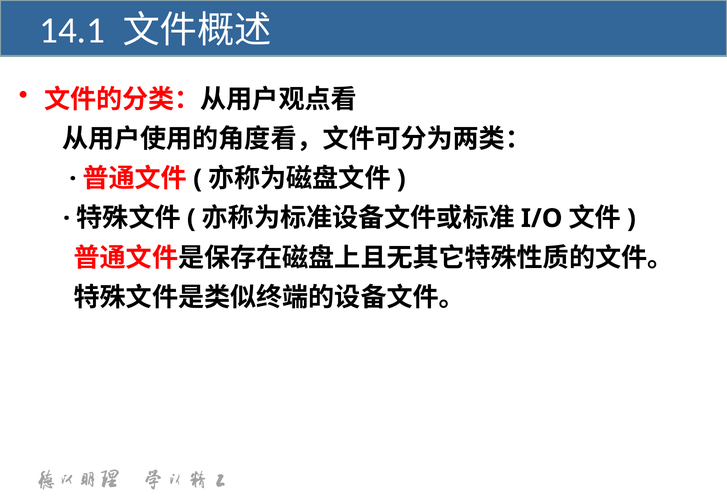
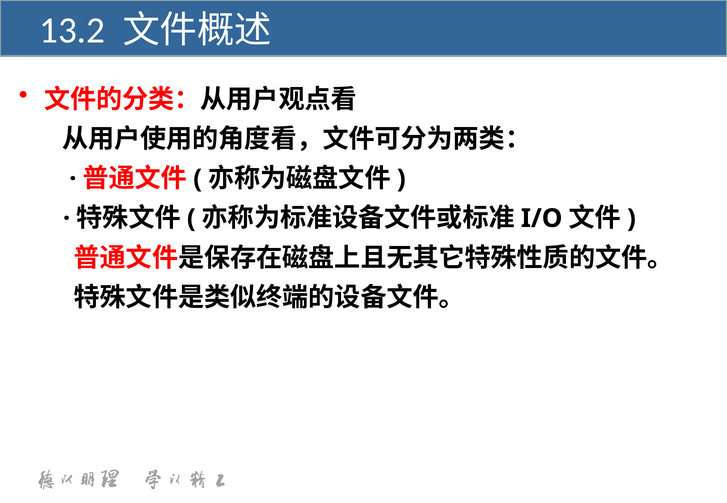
14.1: 14.1 -> 13.2
